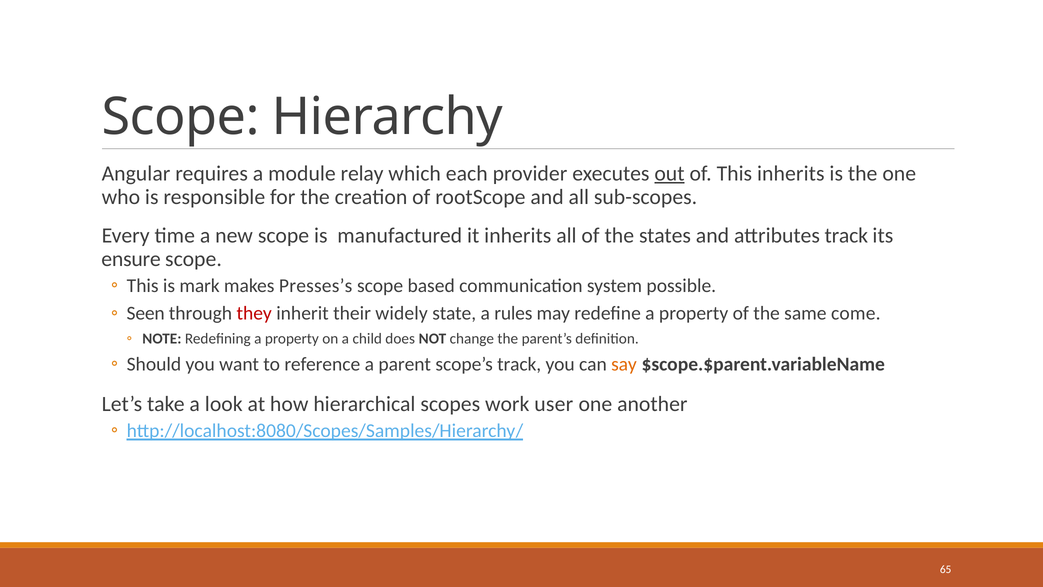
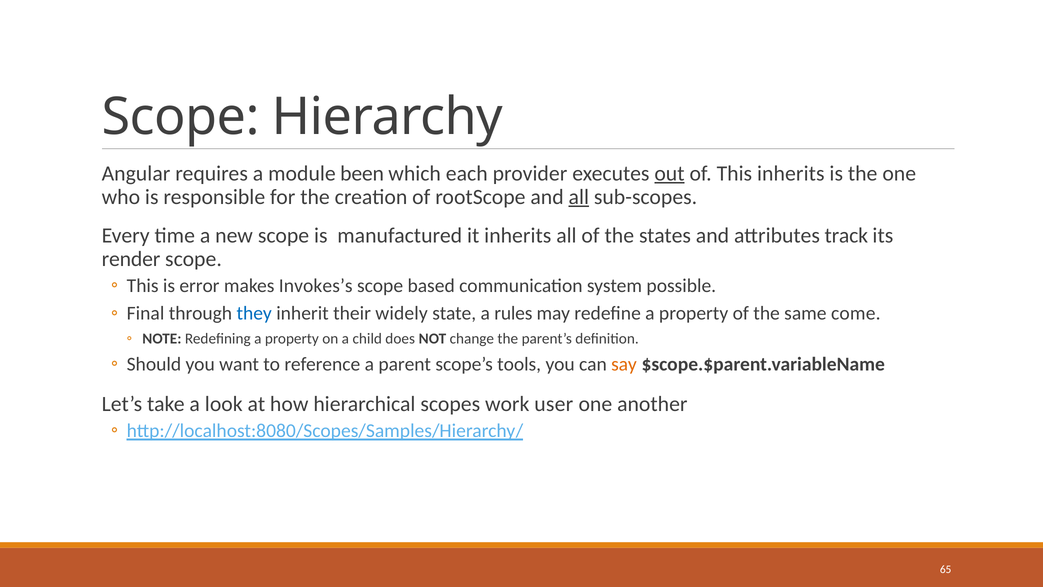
relay: relay -> been
all at (579, 197) underline: none -> present
ensure: ensure -> render
mark: mark -> error
Presses’s: Presses’s -> Invokes’s
Seen: Seen -> Final
they colour: red -> blue
scope’s track: track -> tools
